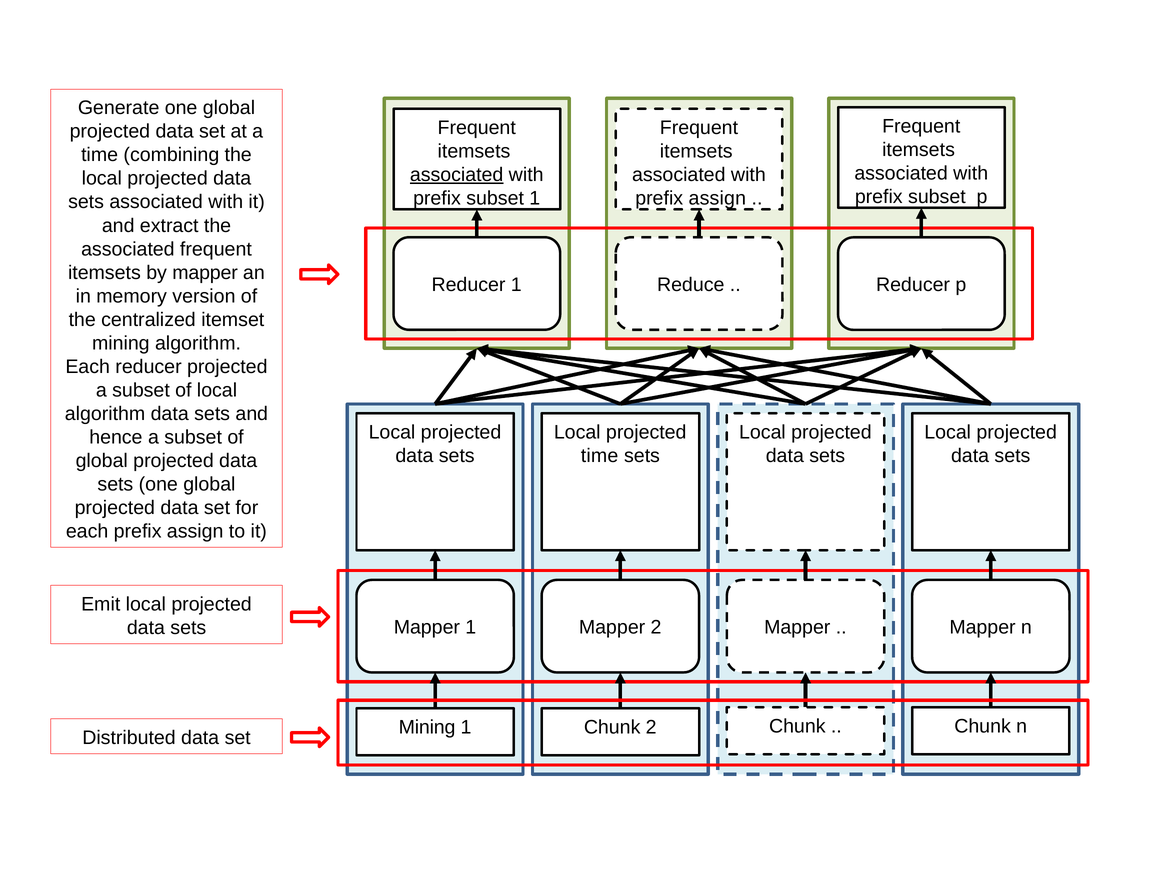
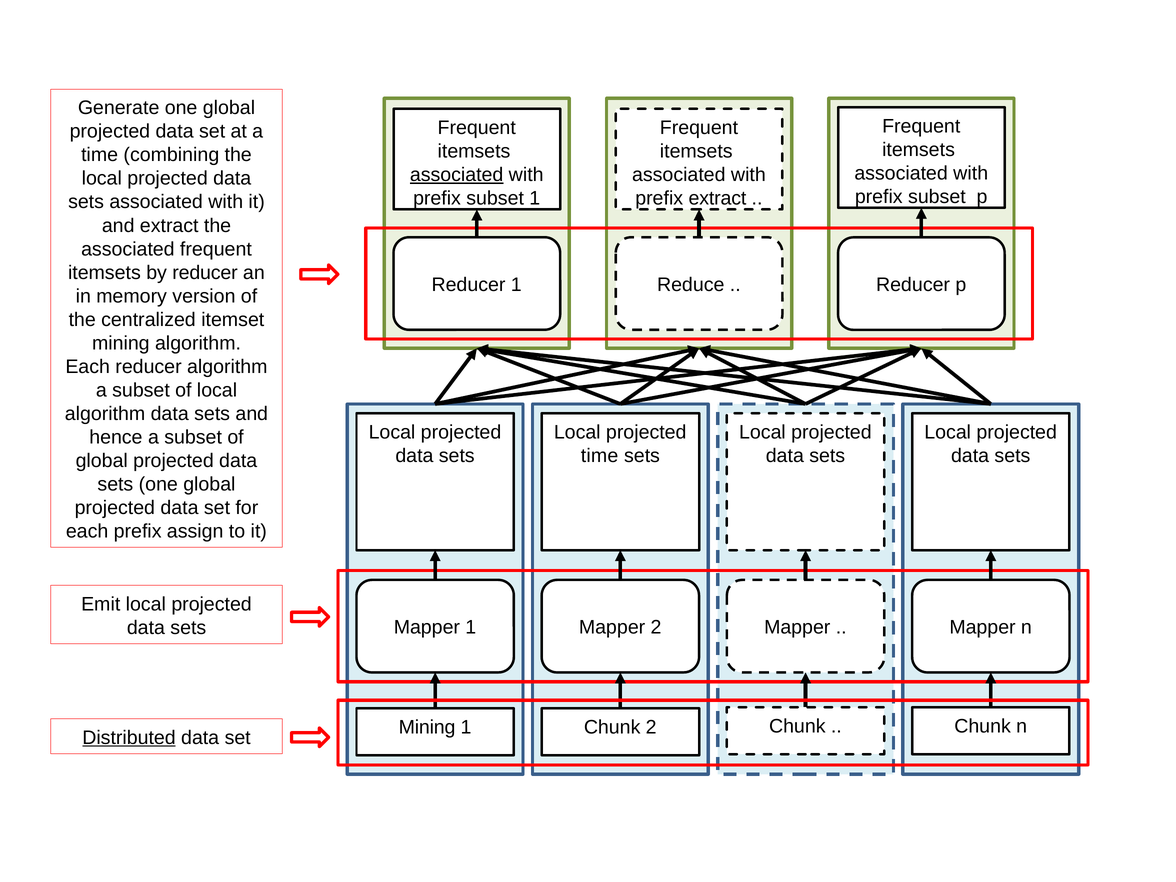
assign at (717, 198): assign -> extract
by mapper: mapper -> reducer
reducer projected: projected -> algorithm
Distributed underline: none -> present
